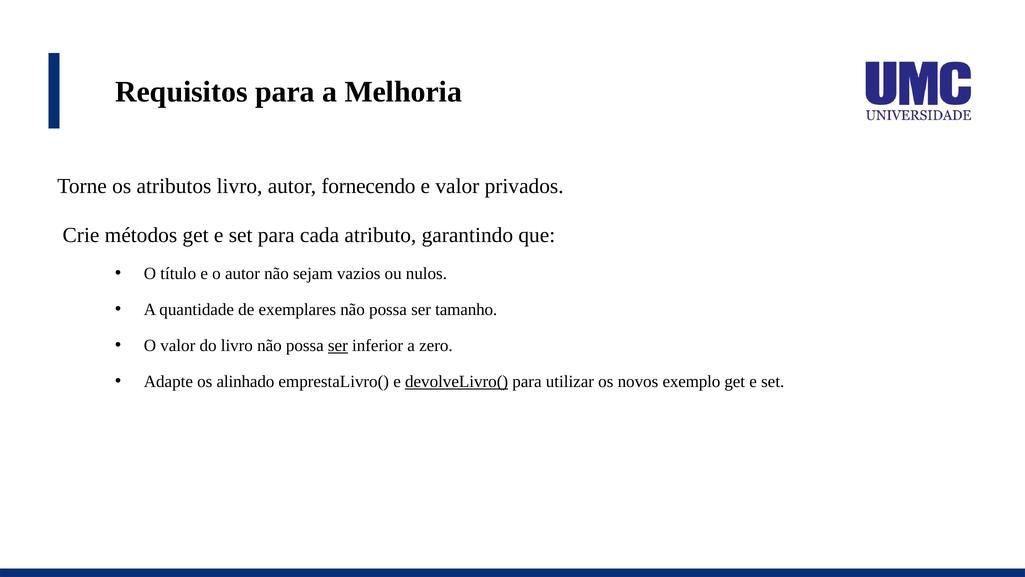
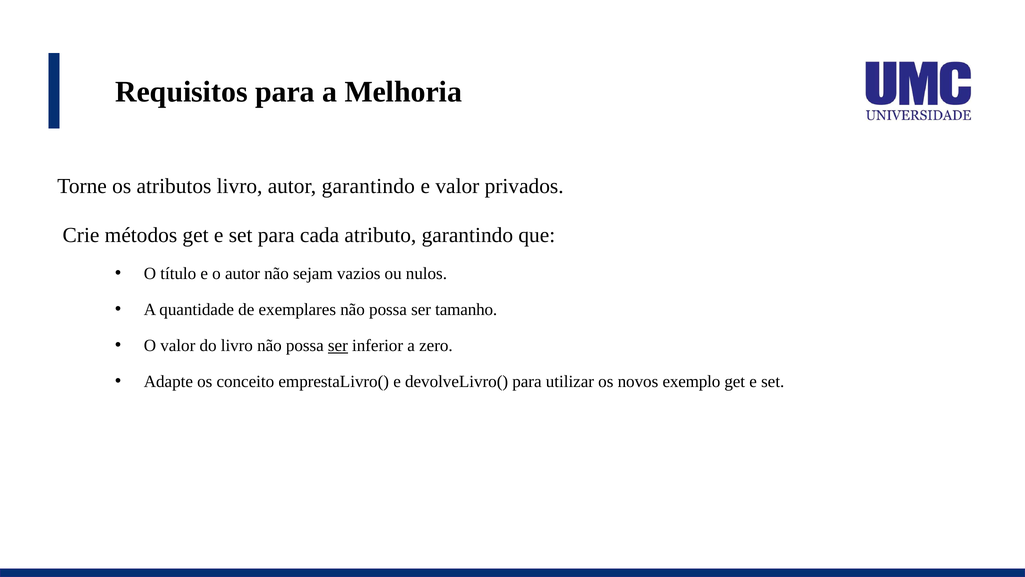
autor fornecendo: fornecendo -> garantindo
alinhado: alinhado -> conceito
devolveLivro( underline: present -> none
